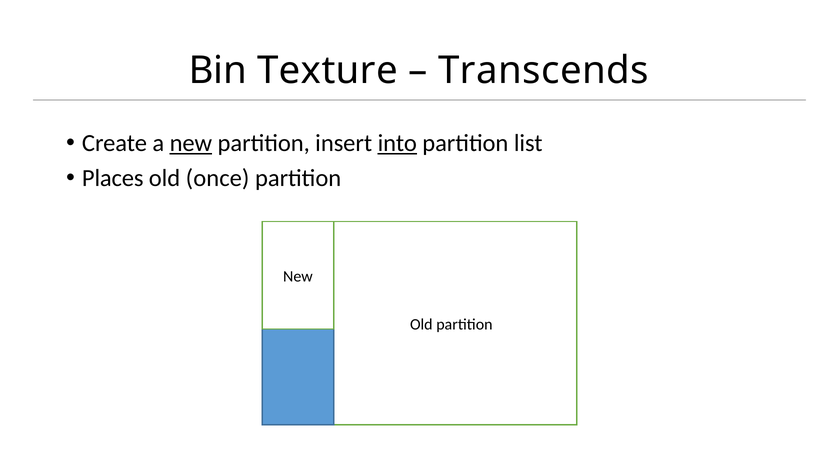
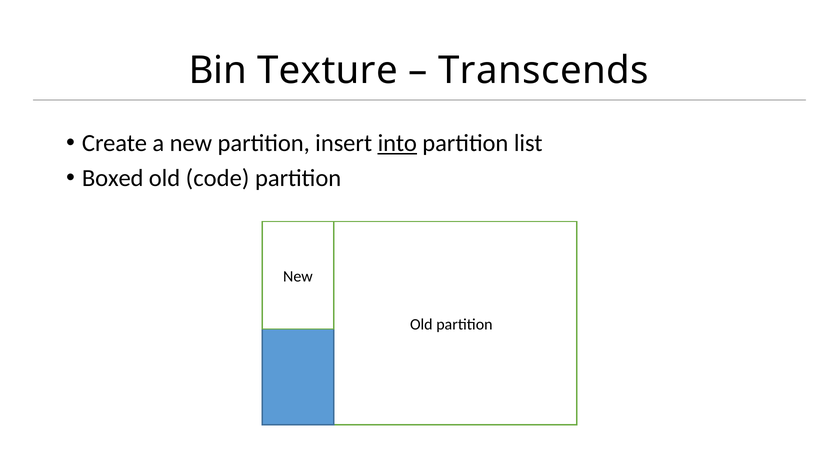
new at (191, 143) underline: present -> none
Places: Places -> Boxed
once: once -> code
